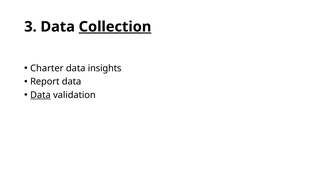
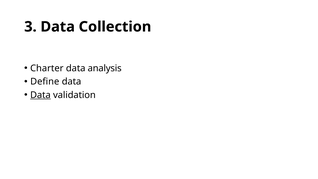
Collection underline: present -> none
insights: insights -> analysis
Report: Report -> Define
